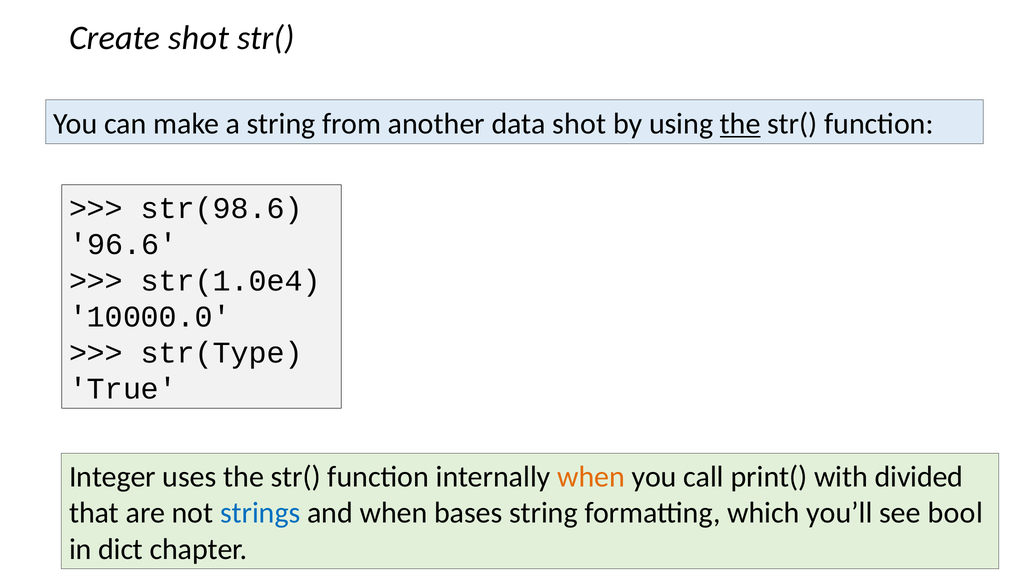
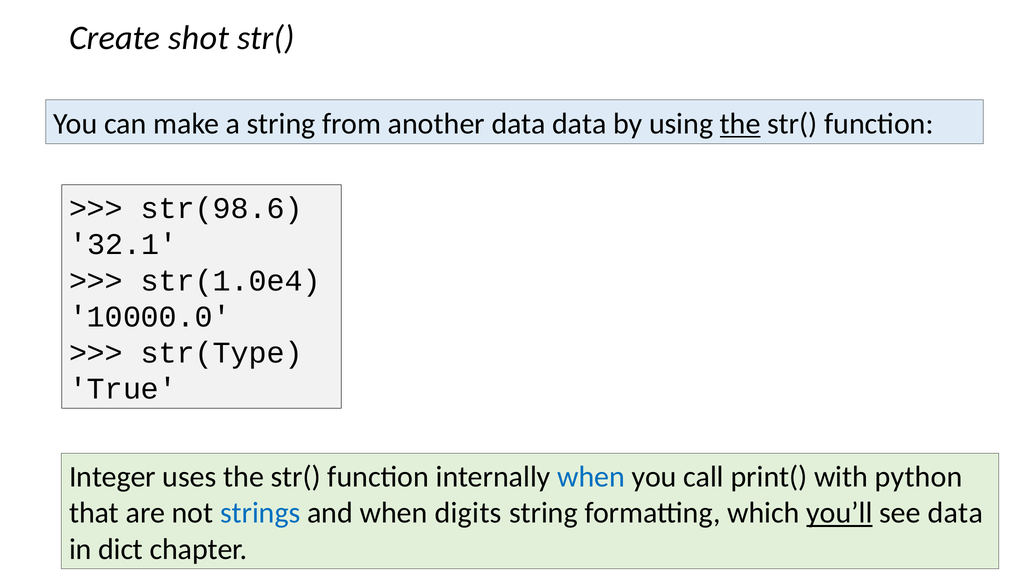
data shot: shot -> data
96.6: 96.6 -> 32.1
when at (591, 477) colour: orange -> blue
divided: divided -> python
bases: bases -> digits
you’ll underline: none -> present
see bool: bool -> data
